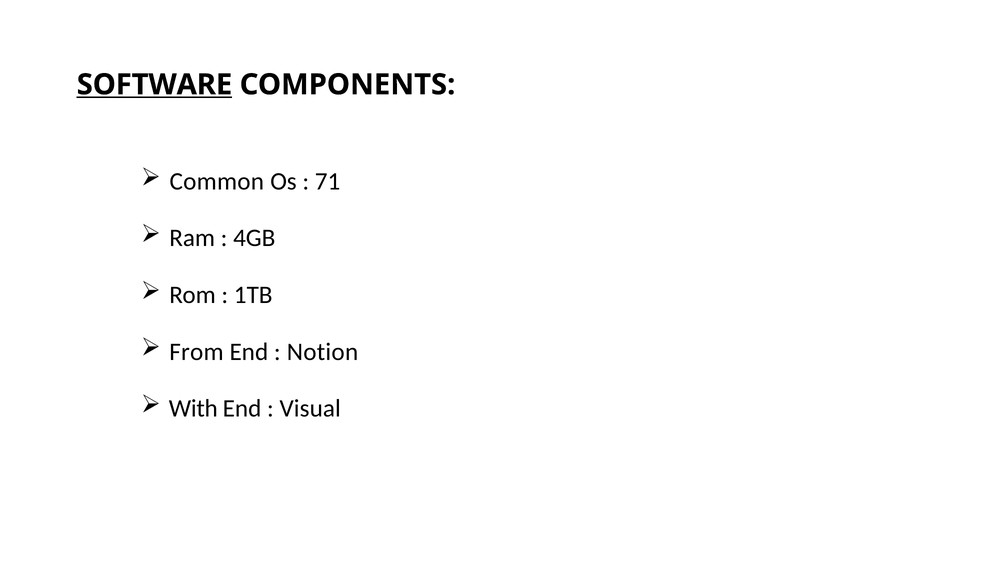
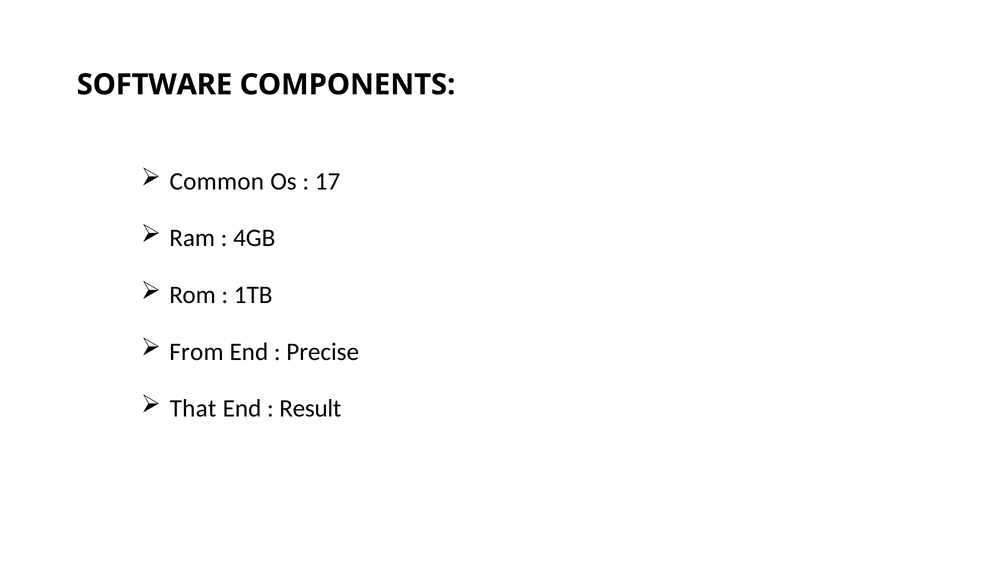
SOFTWARE underline: present -> none
71: 71 -> 17
Notion: Notion -> Precise
With: With -> That
Visual: Visual -> Result
